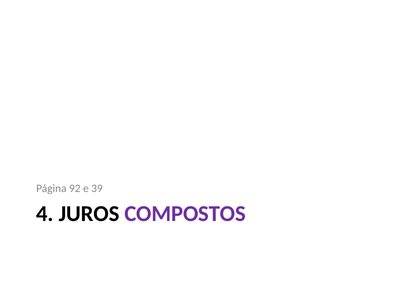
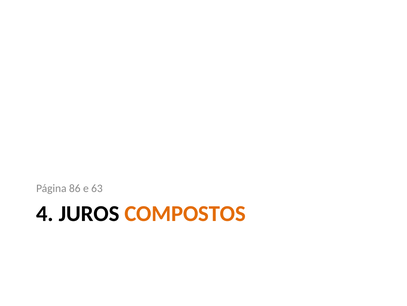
92: 92 -> 86
39: 39 -> 63
COMPOSTOS colour: purple -> orange
